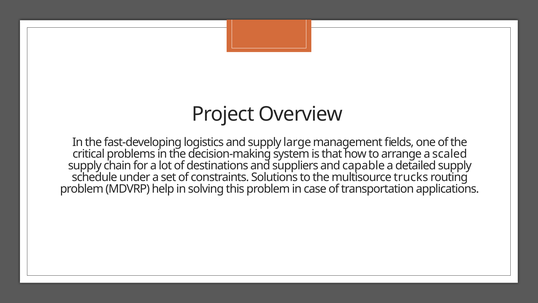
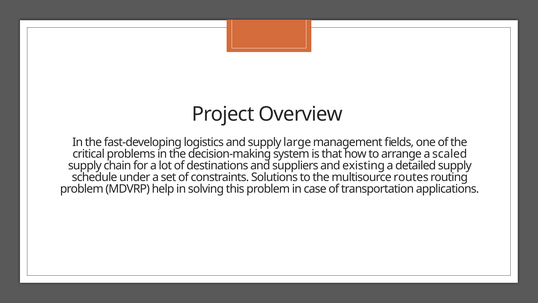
capable: capable -> existing
trucks: trucks -> routes
